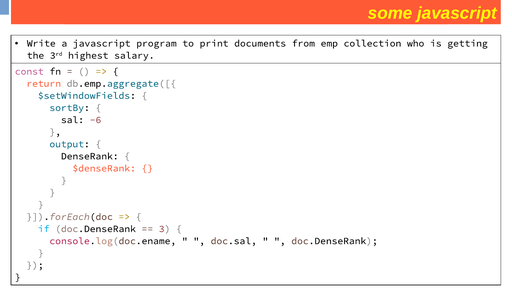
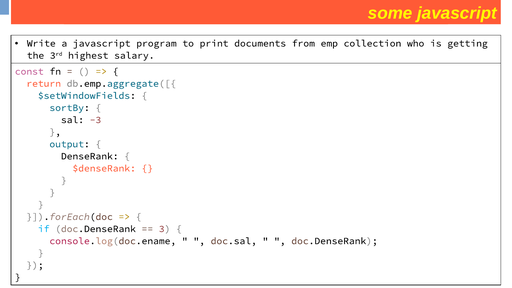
-6: -6 -> -3
